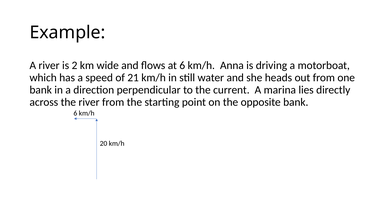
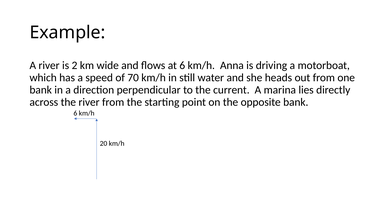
21: 21 -> 70
